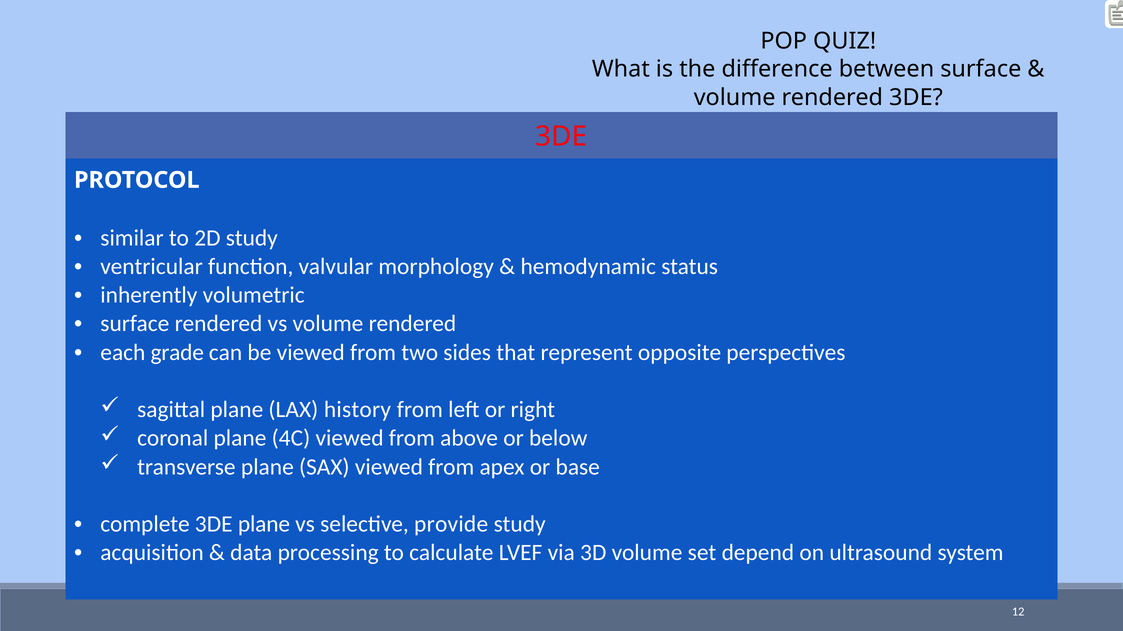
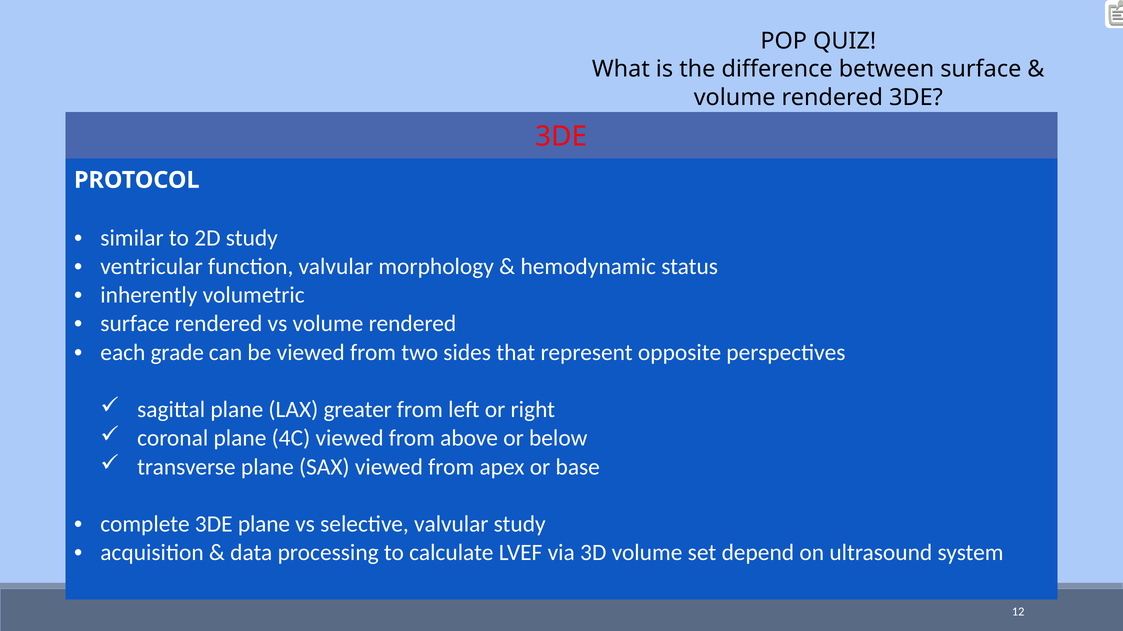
history: history -> greater
selective provide: provide -> valvular
